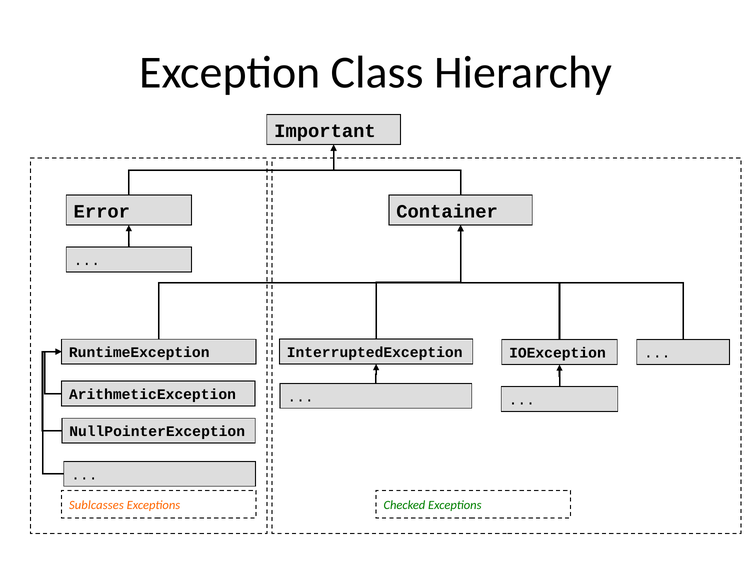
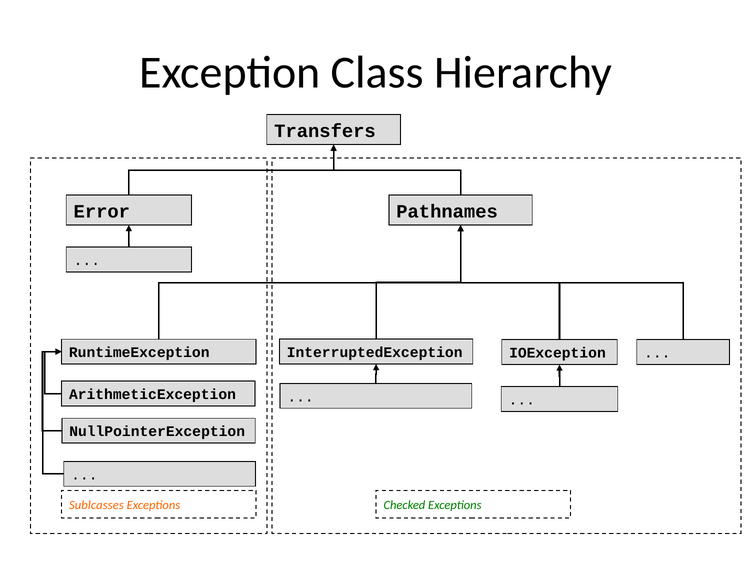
Important: Important -> Transfers
Container: Container -> Pathnames
